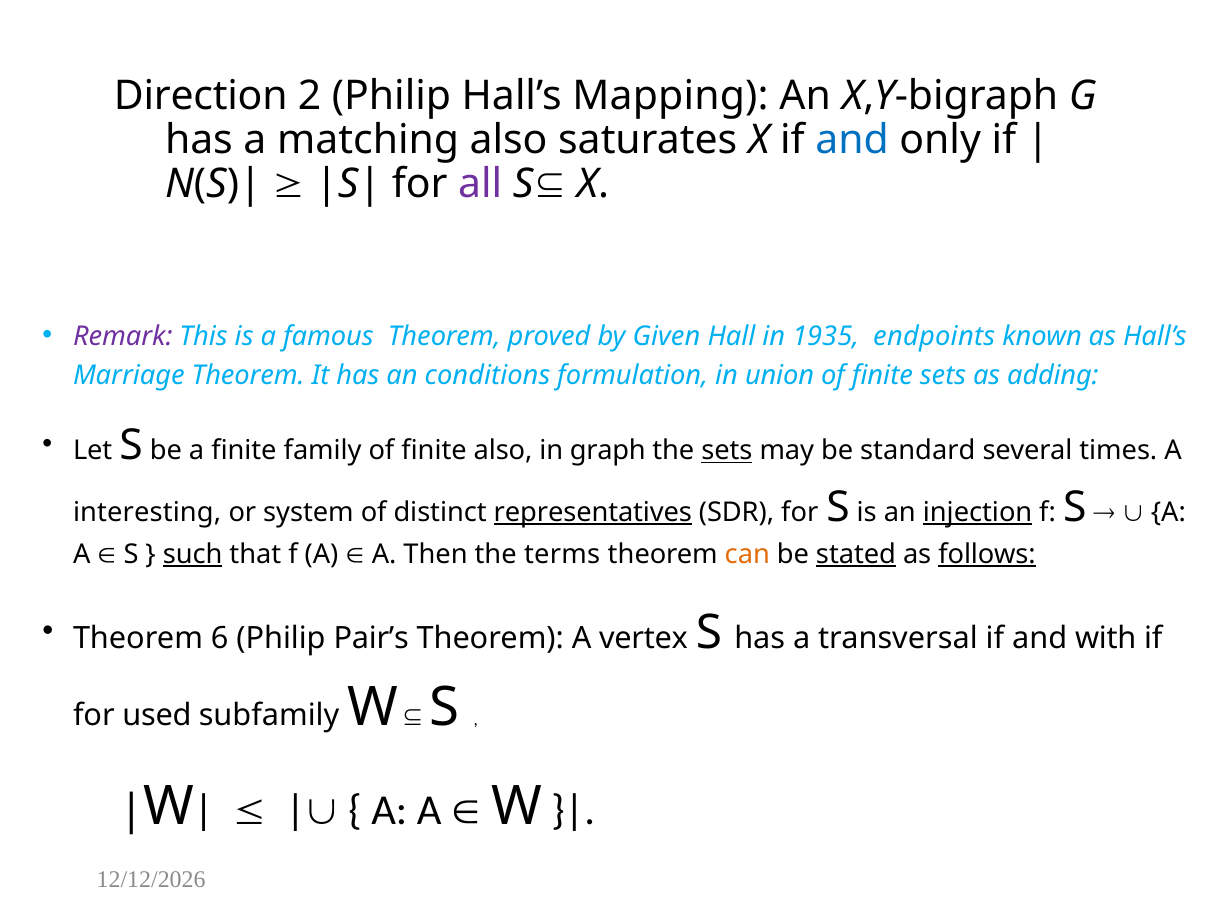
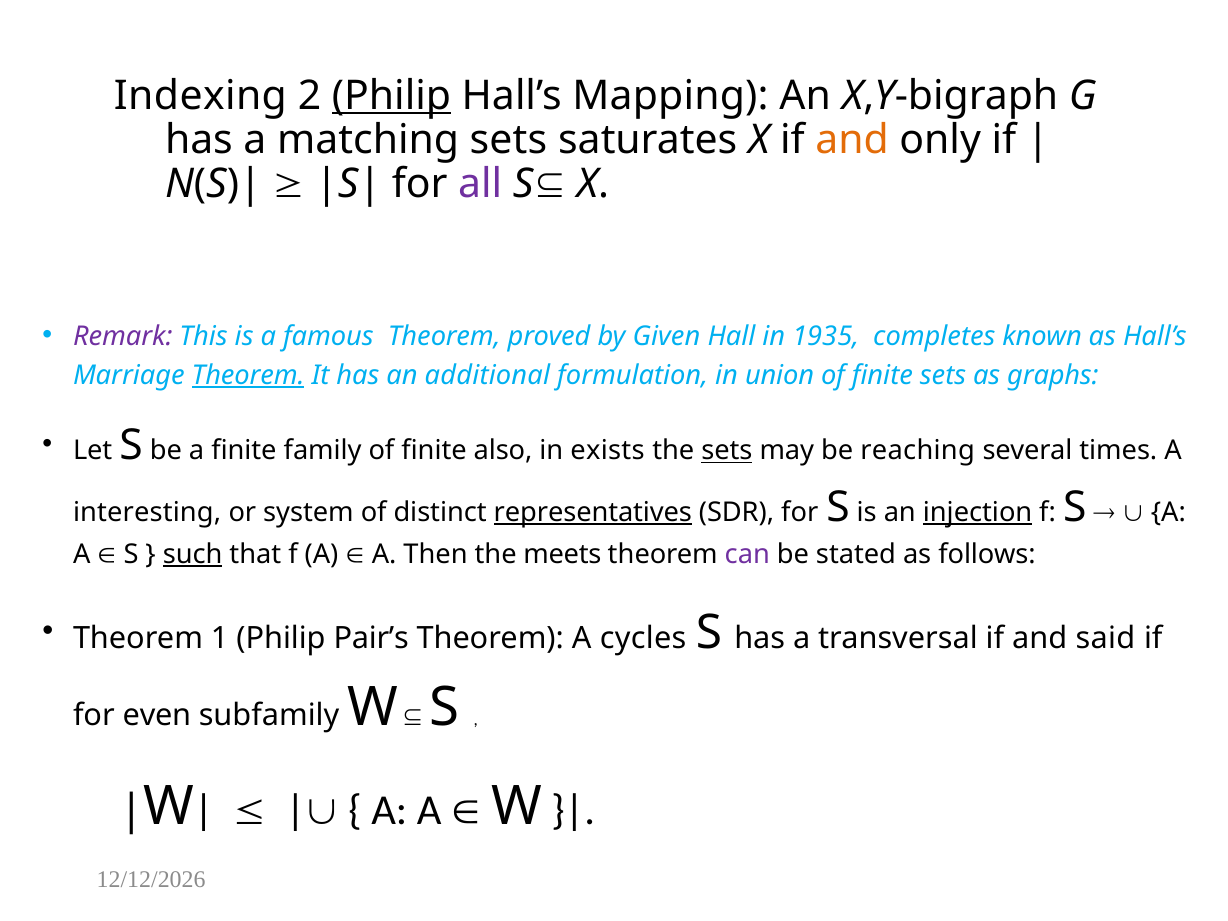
Direction: Direction -> Indexing
Philip at (391, 96) underline: none -> present
matching also: also -> sets
and at (852, 140) colour: blue -> orange
endpoints: endpoints -> completes
Theorem at (248, 375) underline: none -> present
conditions: conditions -> additional
adding: adding -> graphs
graph: graph -> exists
standard: standard -> reaching
terms: terms -> meets
can colour: orange -> purple
stated underline: present -> none
follows underline: present -> none
6: 6 -> 1
vertex: vertex -> cycles
with: with -> said
used: used -> even
